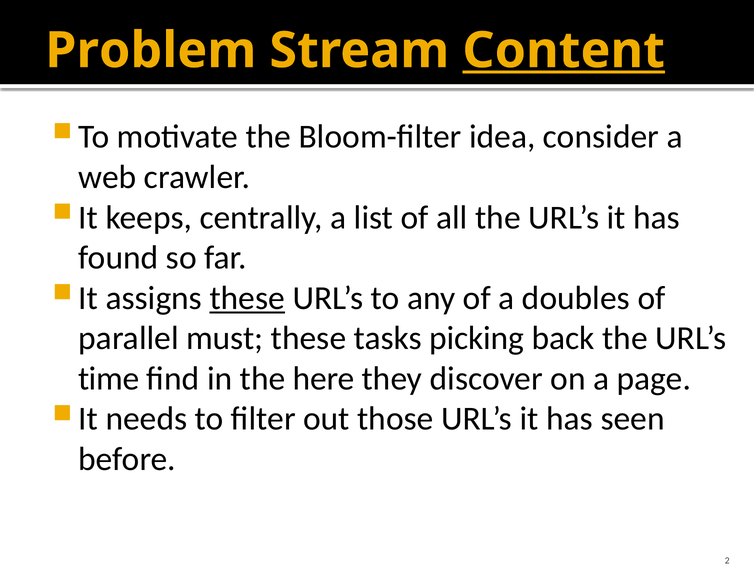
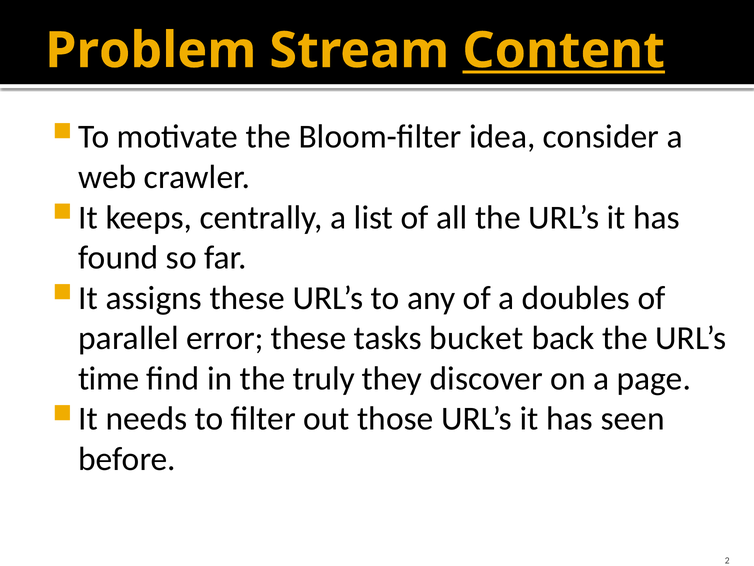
these at (247, 298) underline: present -> none
must: must -> error
picking: picking -> bucket
here: here -> truly
